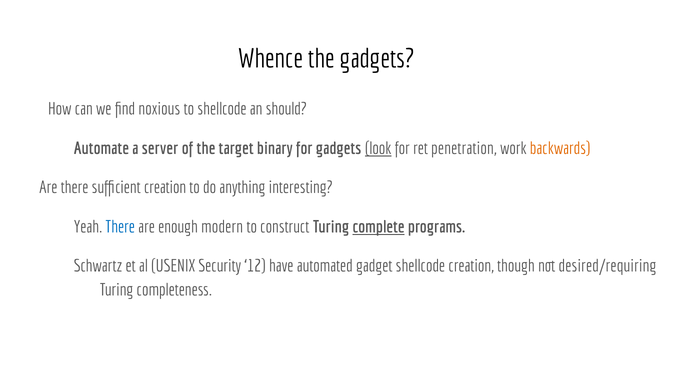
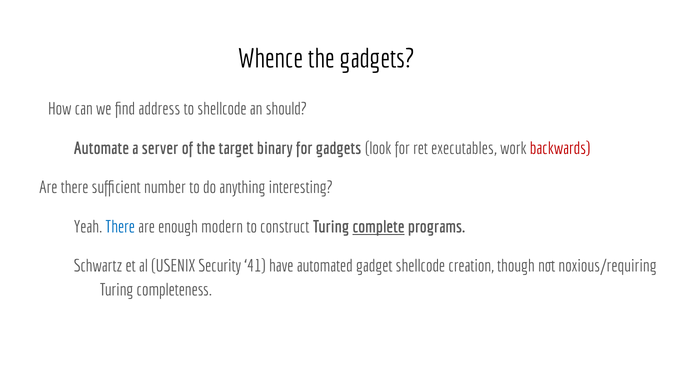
noxious: noxious -> address
look underline: present -> none
penetration: penetration -> executables
backwards colour: orange -> red
sufficient creation: creation -> number
12: 12 -> 41
desired/requiring: desired/requiring -> noxious/requiring
